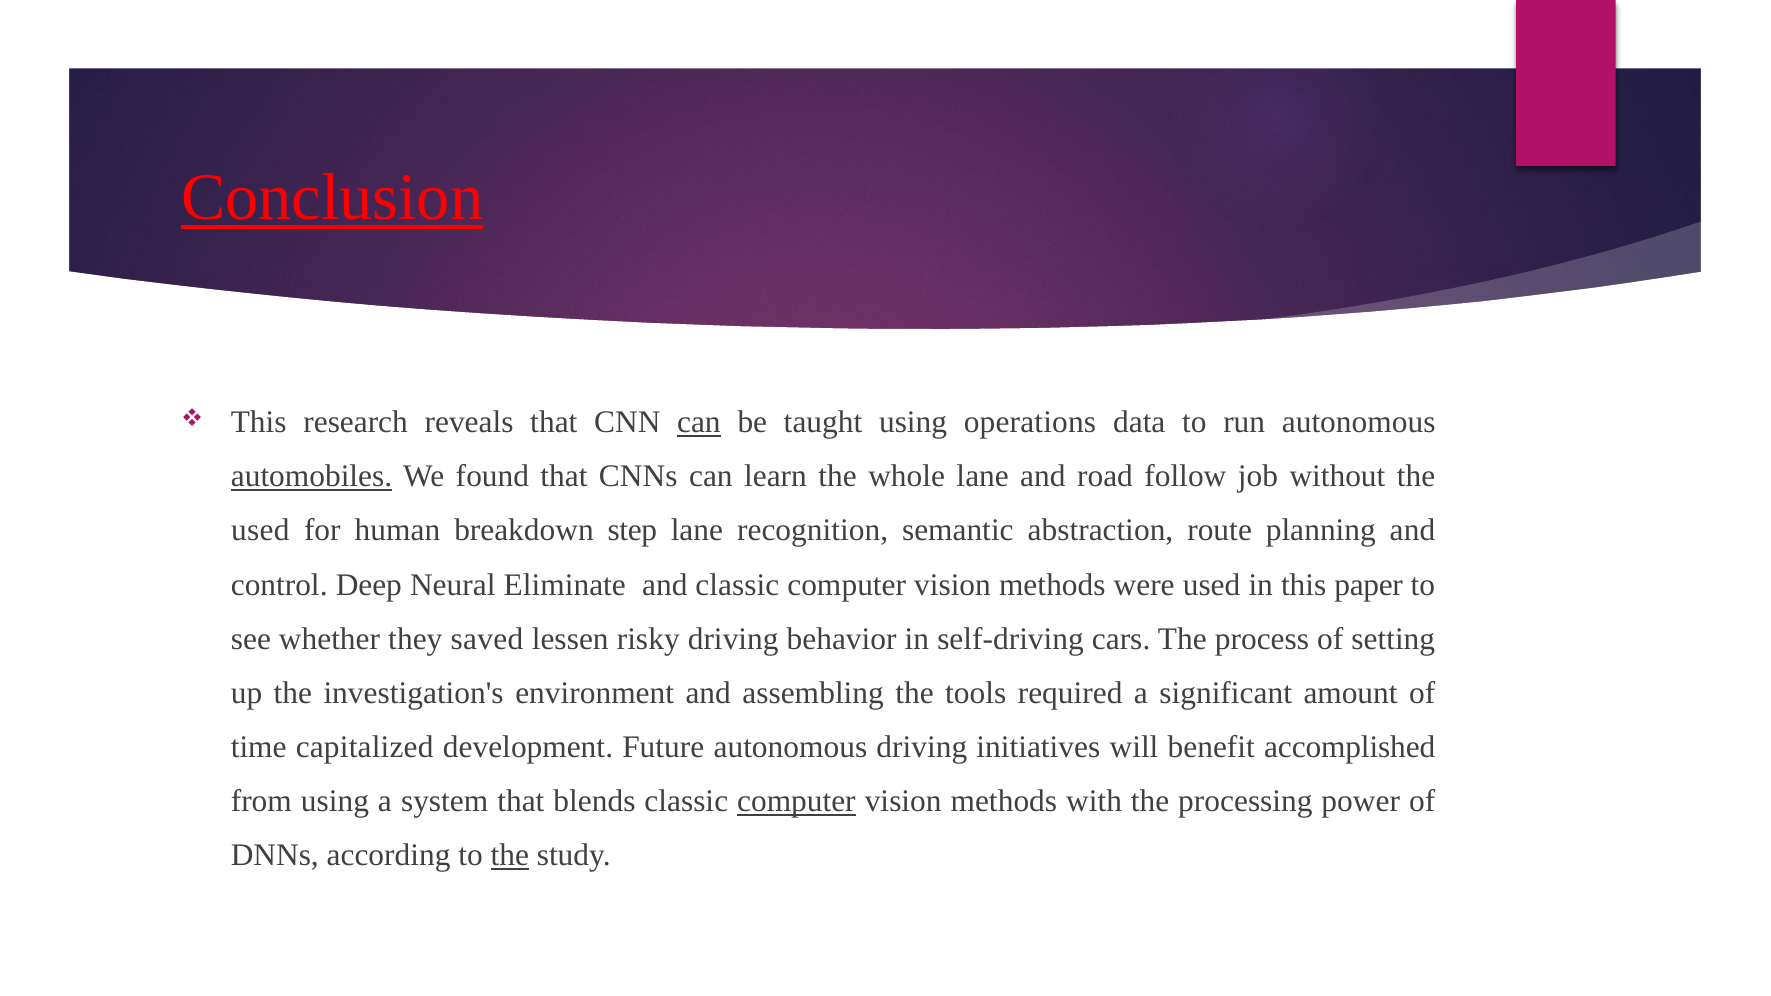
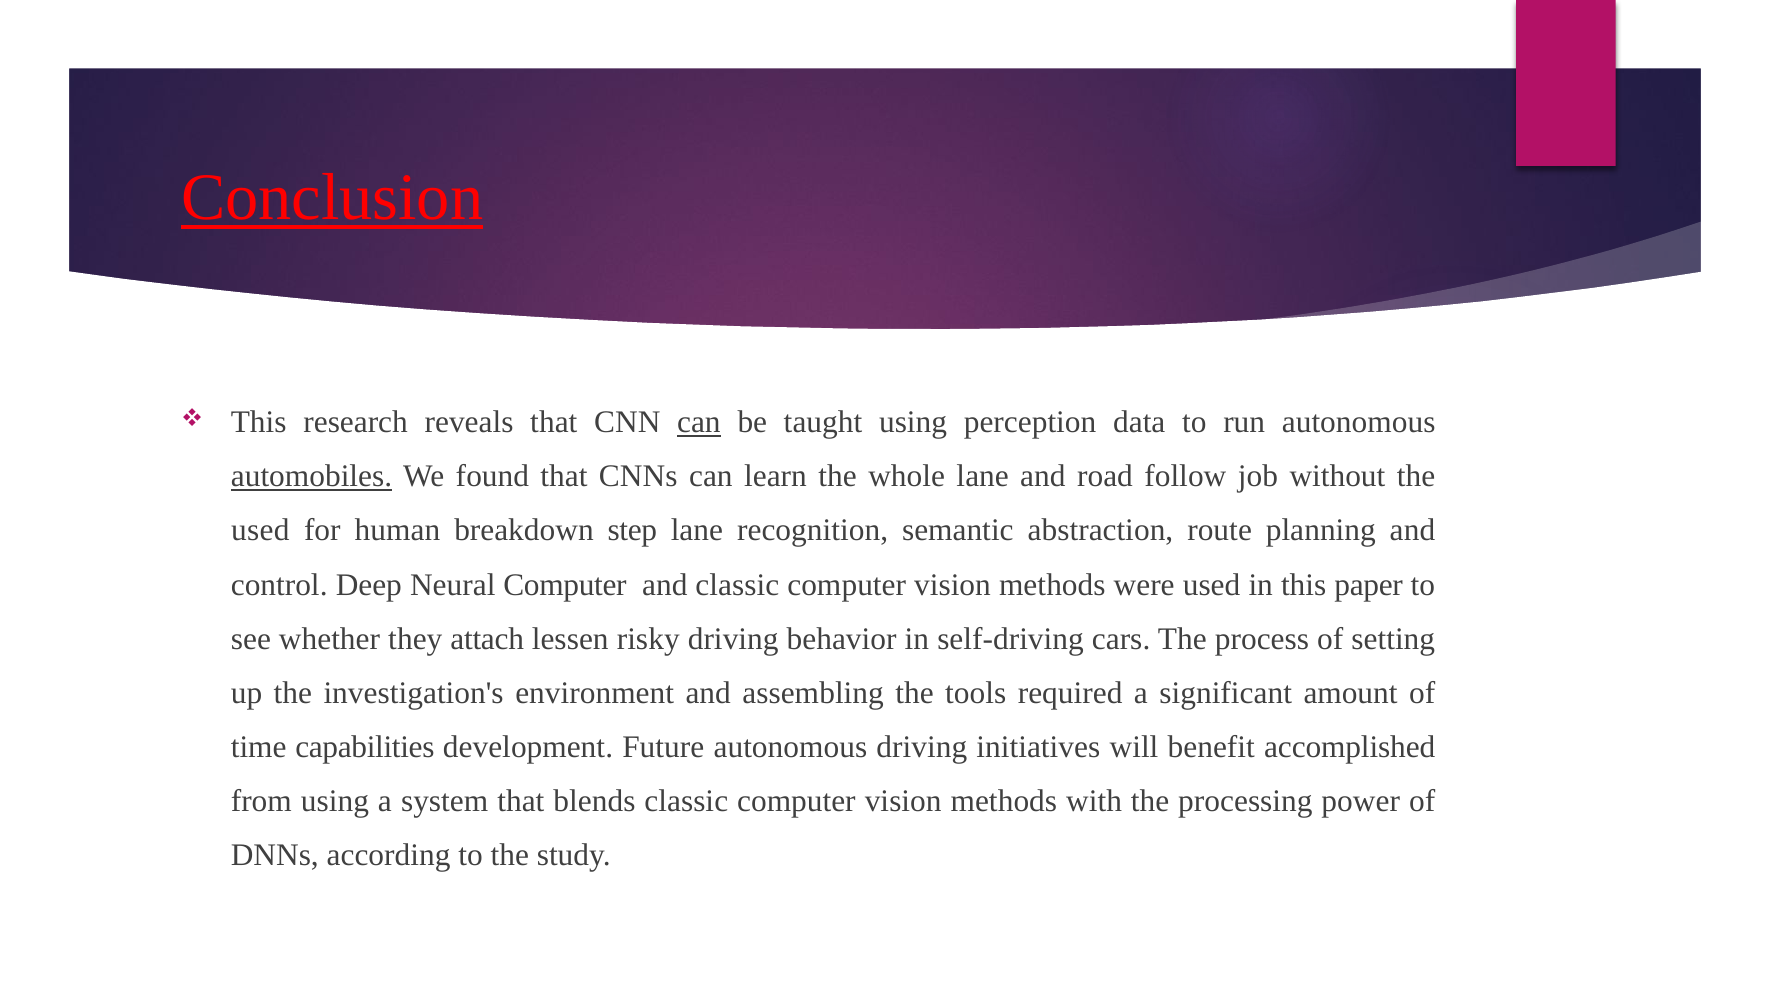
operations: operations -> perception
Neural Eliminate: Eliminate -> Computer
saved: saved -> attach
capitalized: capitalized -> capabilities
computer at (796, 802) underline: present -> none
the at (510, 856) underline: present -> none
